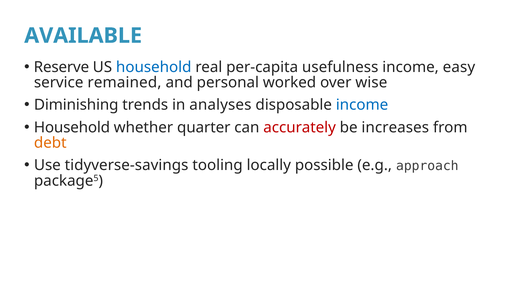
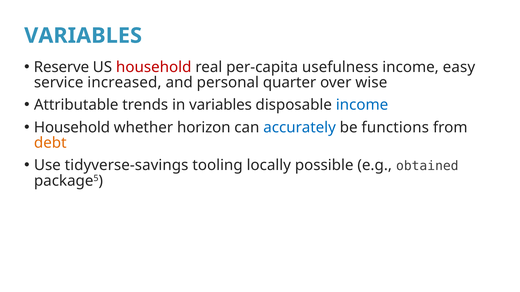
AVAILABLE at (83, 36): AVAILABLE -> VARIABLES
household at (154, 67) colour: blue -> red
remained: remained -> increased
worked: worked -> quarter
Diminishing: Diminishing -> Attributable
in analyses: analyses -> variables
quarter: quarter -> horizon
accurately colour: red -> blue
increases: increases -> functions
approach: approach -> obtained
